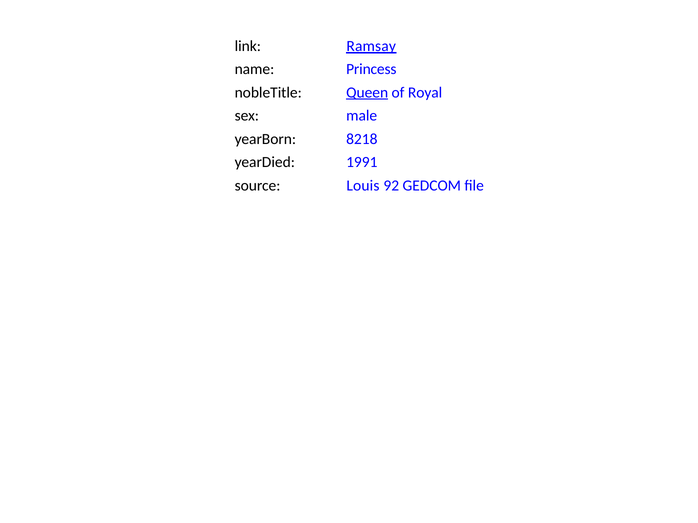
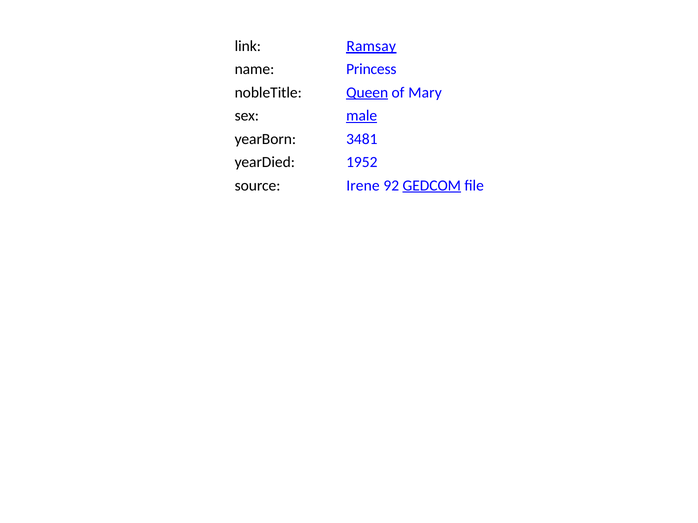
Royal: Royal -> Mary
male underline: none -> present
8218: 8218 -> 3481
1991: 1991 -> 1952
Louis: Louis -> Irene
GEDCOM underline: none -> present
